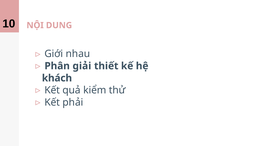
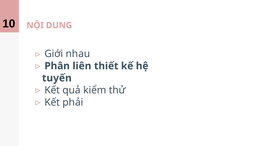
giải: giải -> liên
khách: khách -> tuyến
